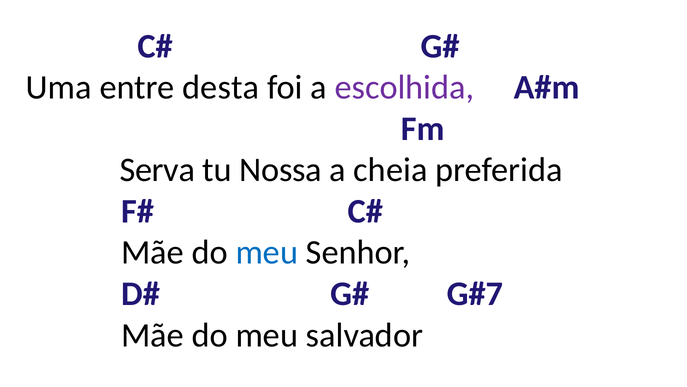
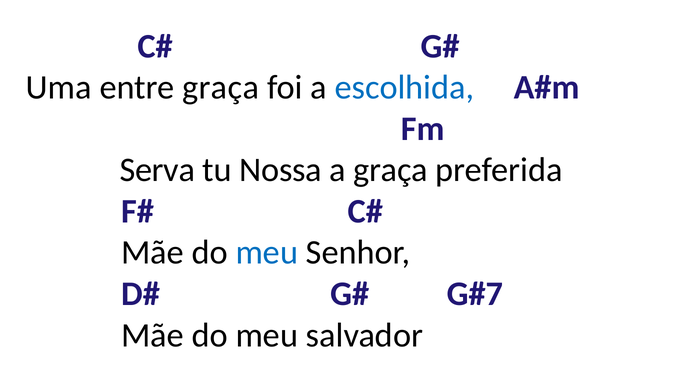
entre desta: desta -> graça
escolhida colour: purple -> blue
a cheia: cheia -> graça
